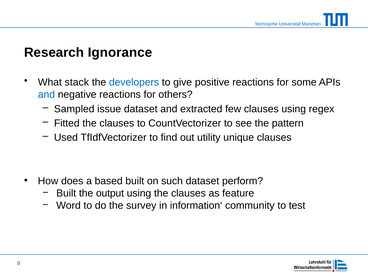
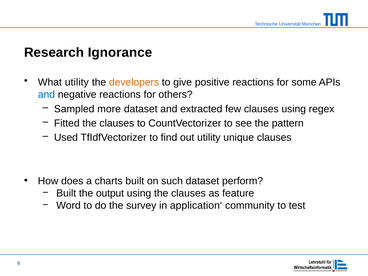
What stack: stack -> utility
developers colour: blue -> orange
issue: issue -> more
based: based -> charts
information‘: information‘ -> application‘
